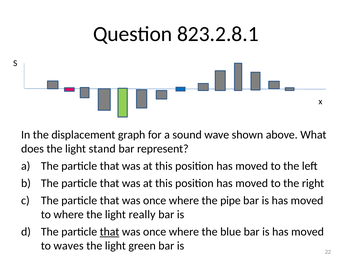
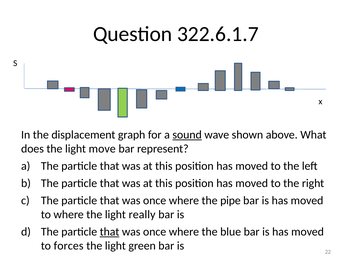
823.2.8.1: 823.2.8.1 -> 322.6.1.7
sound underline: none -> present
stand: stand -> move
waves: waves -> forces
